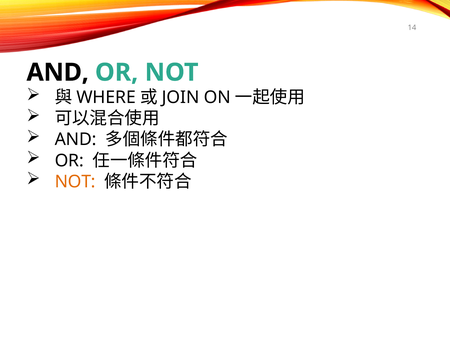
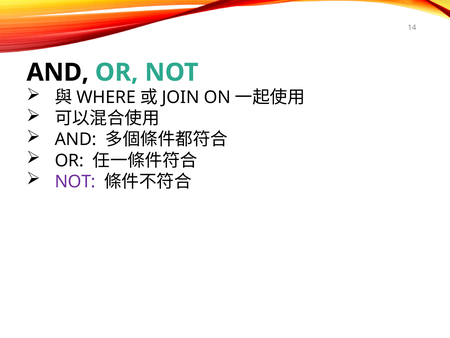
NOT at (75, 181) colour: orange -> purple
